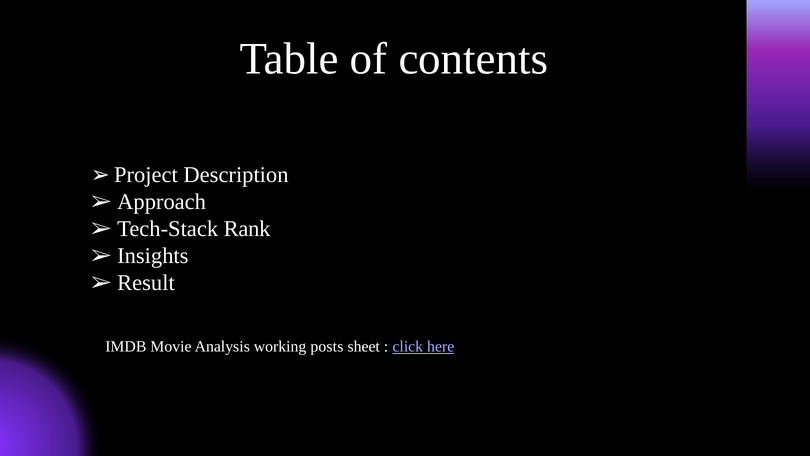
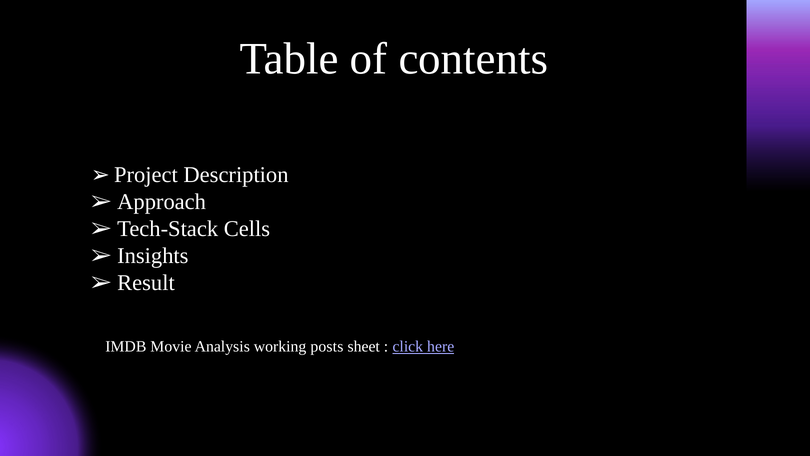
Rank: Rank -> Cells
